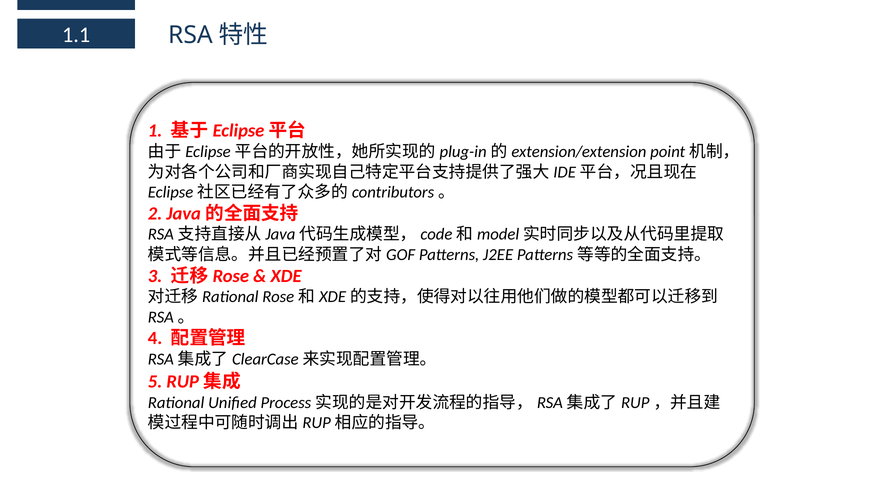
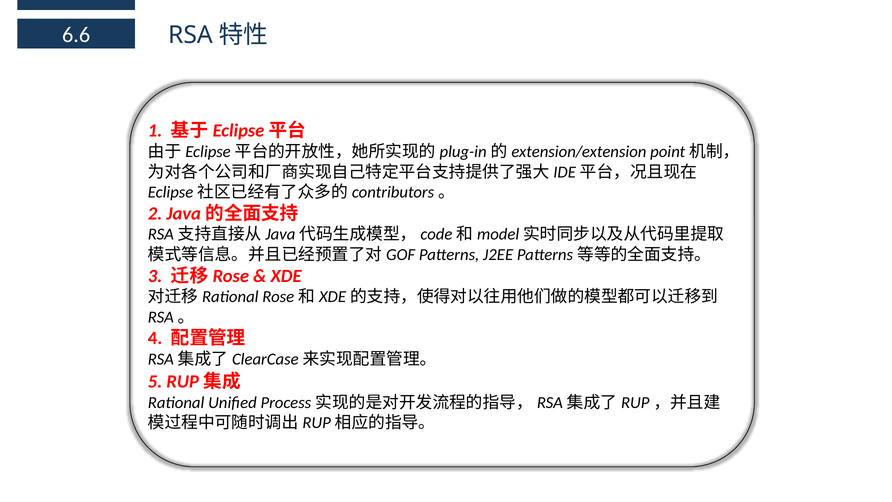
1.1: 1.1 -> 6.6
